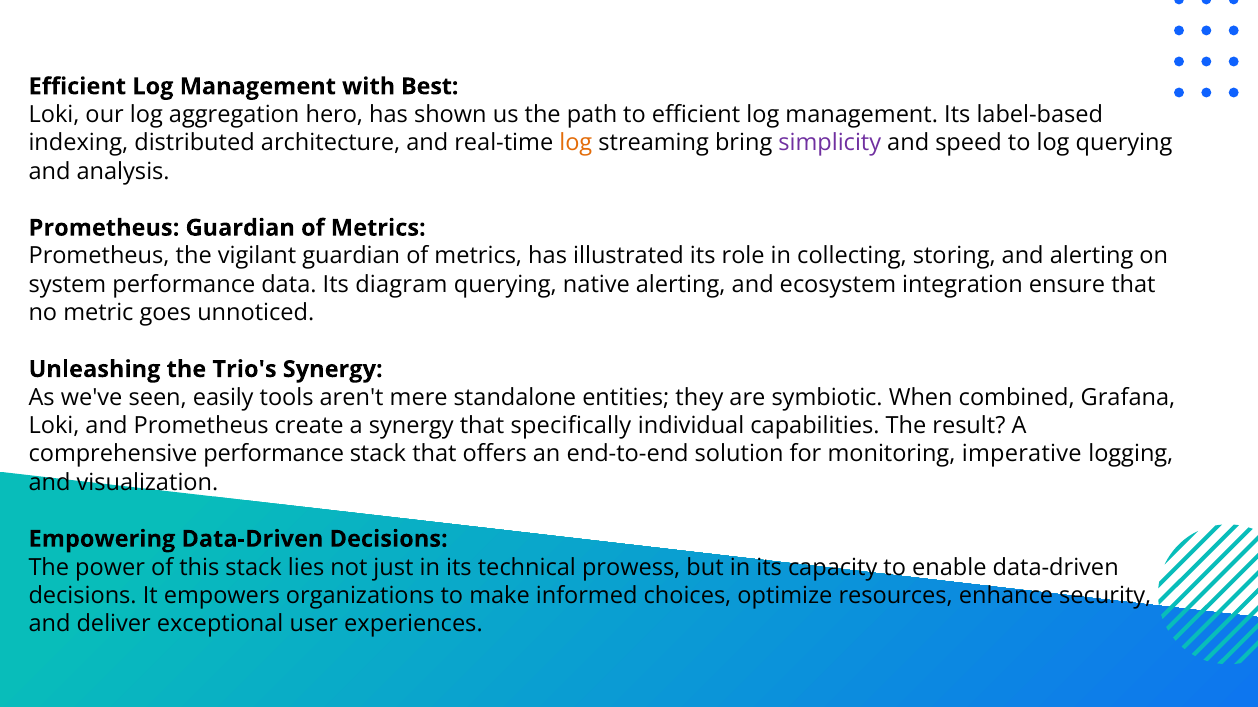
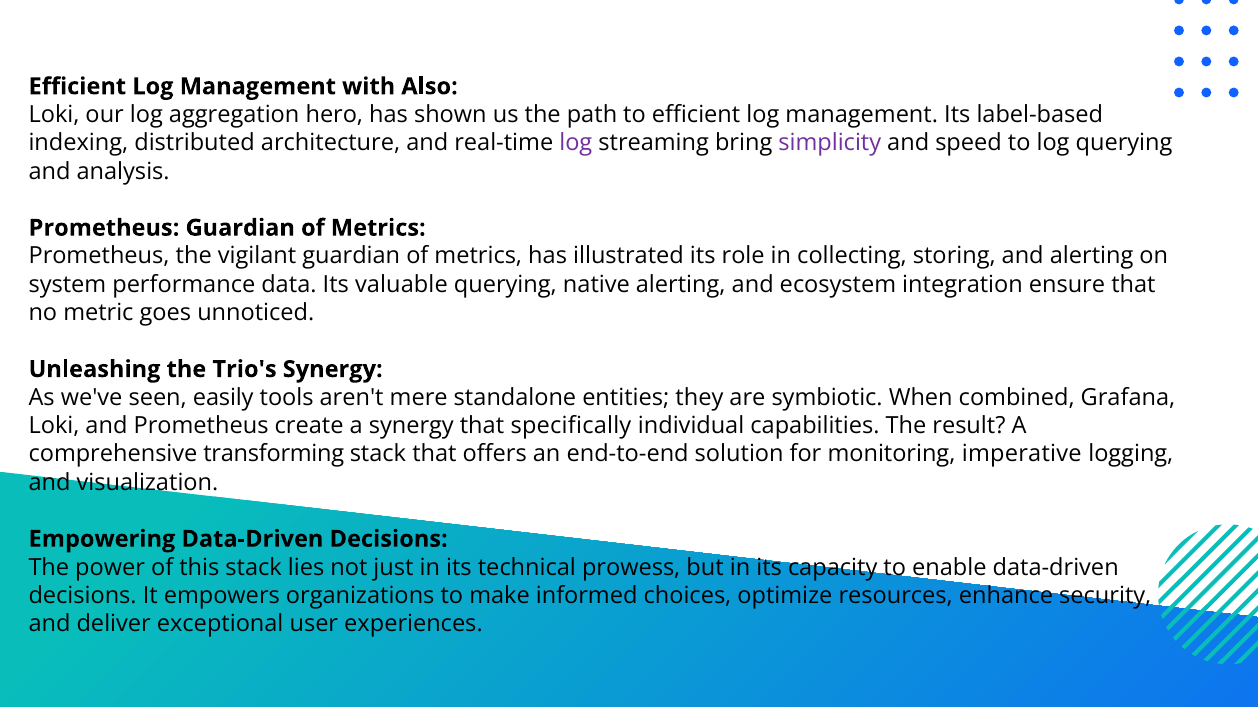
Best: Best -> Also
log at (576, 143) colour: orange -> purple
diagram: diagram -> valuable
comprehensive performance: performance -> transforming
